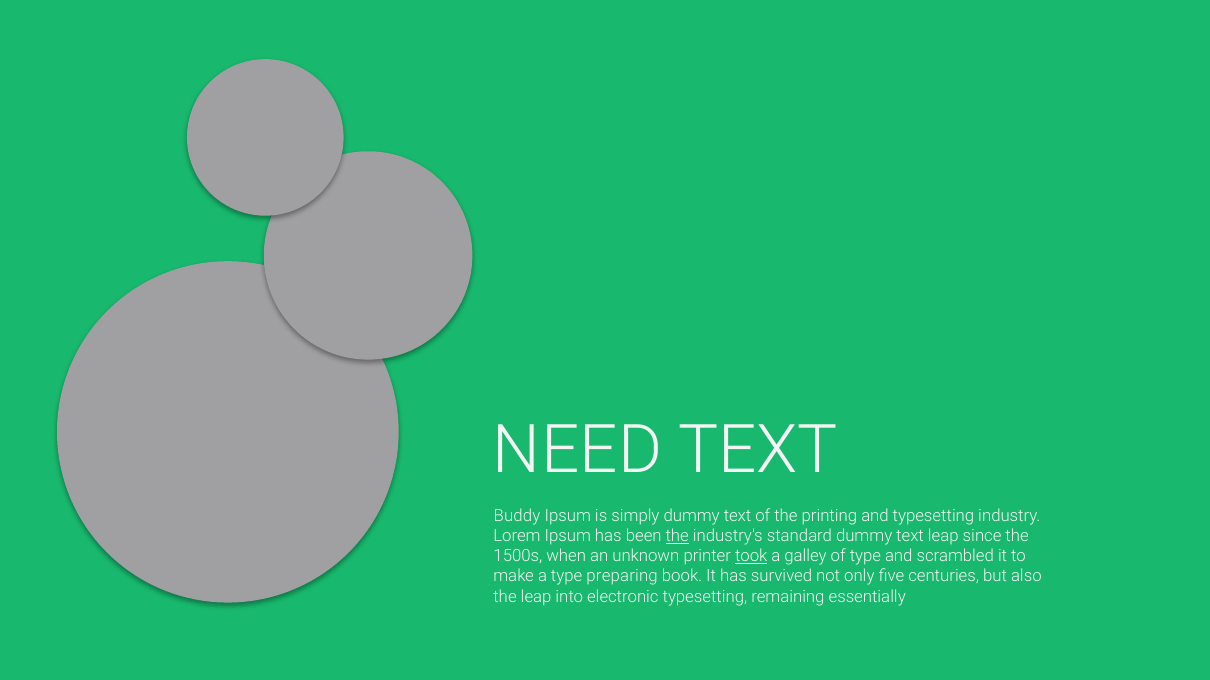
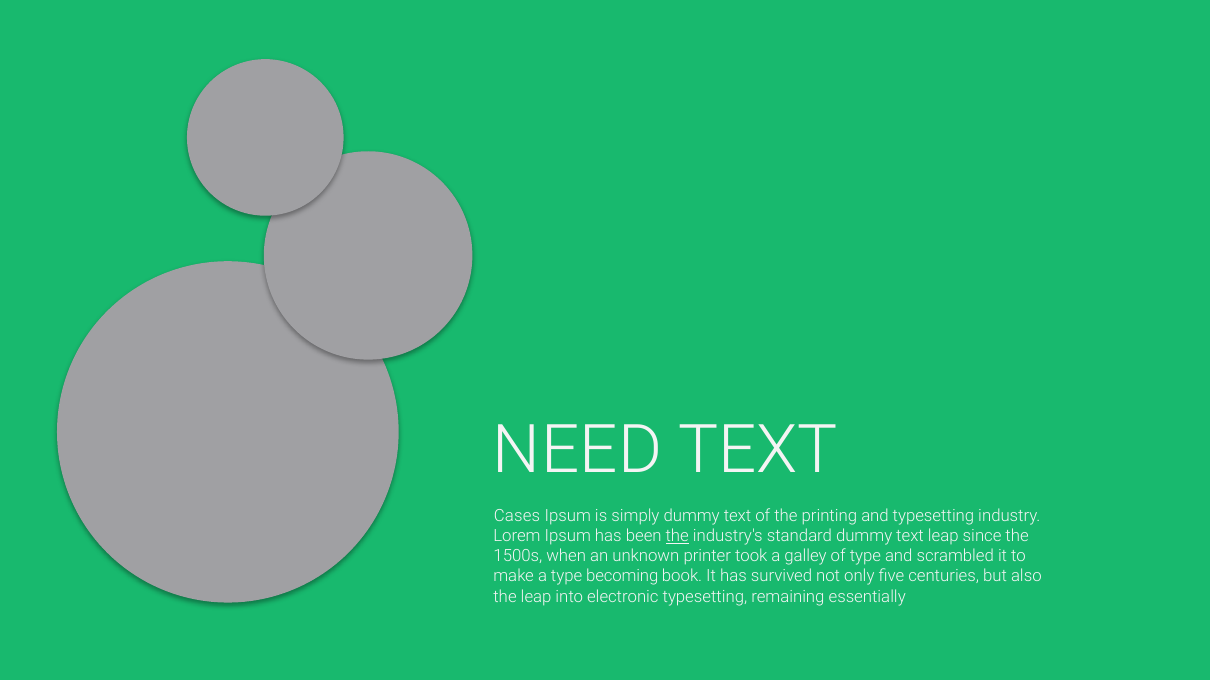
Buddy: Buddy -> Cases
took underline: present -> none
preparing: preparing -> becoming
